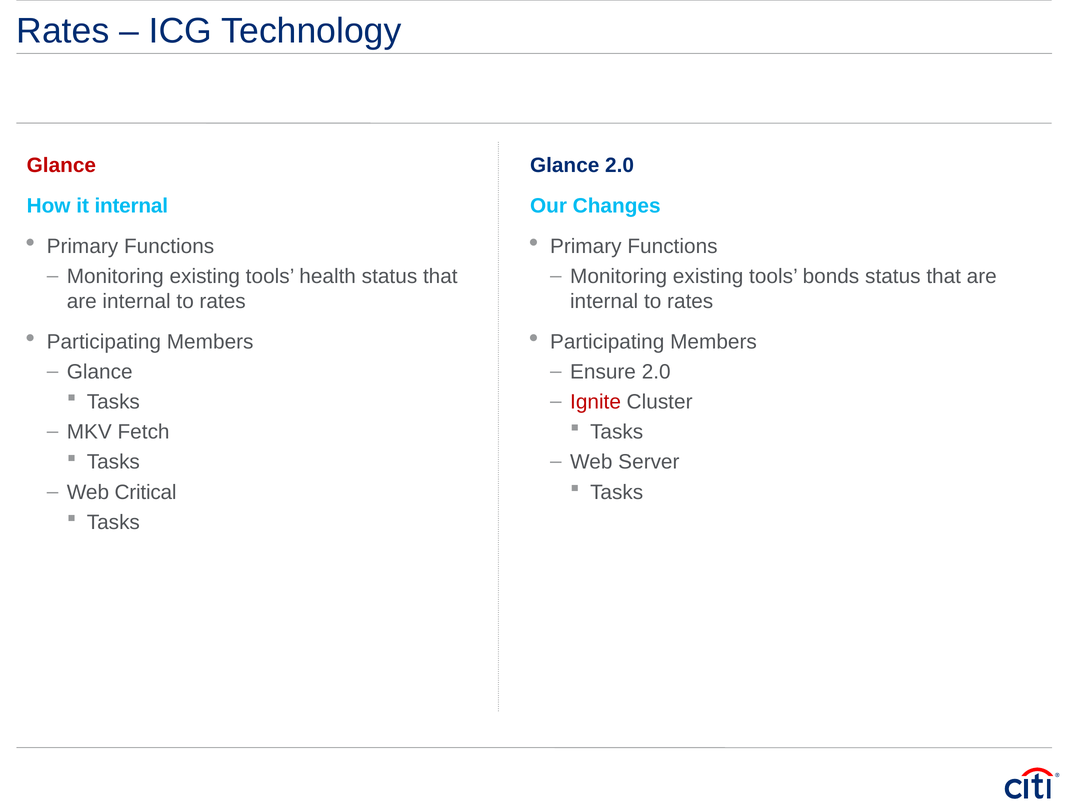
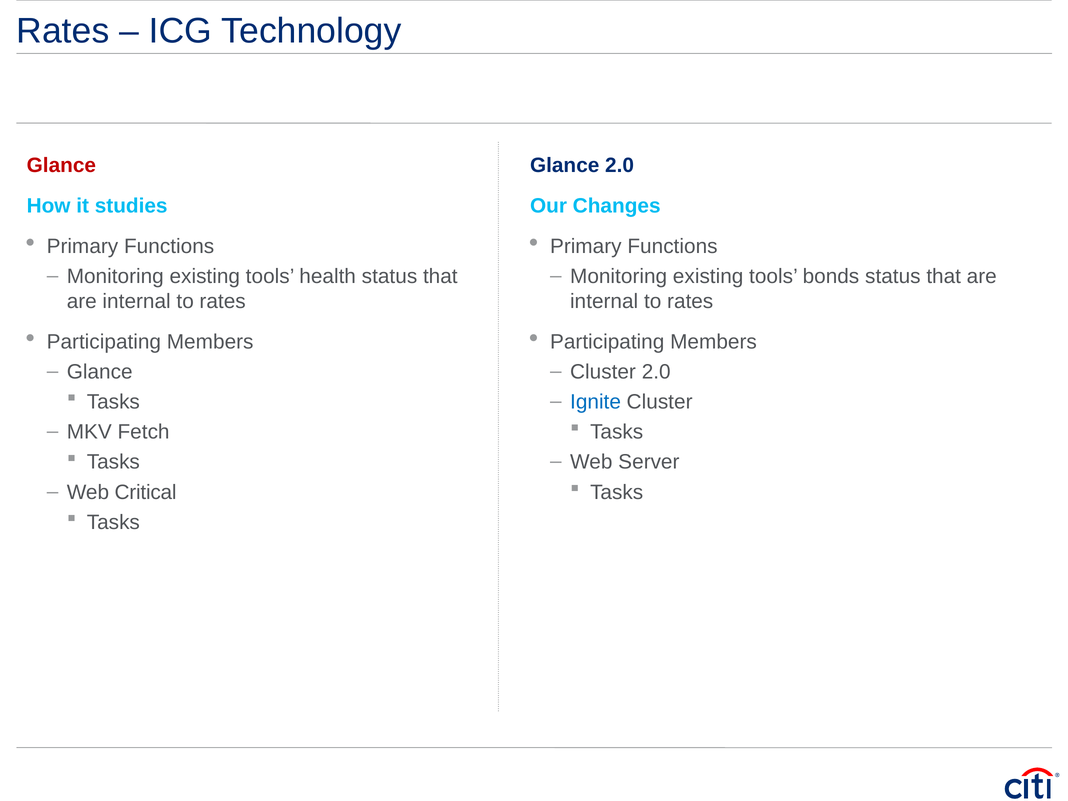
it internal: internal -> studies
Ensure at (603, 372): Ensure -> Cluster
Ignite colour: red -> blue
